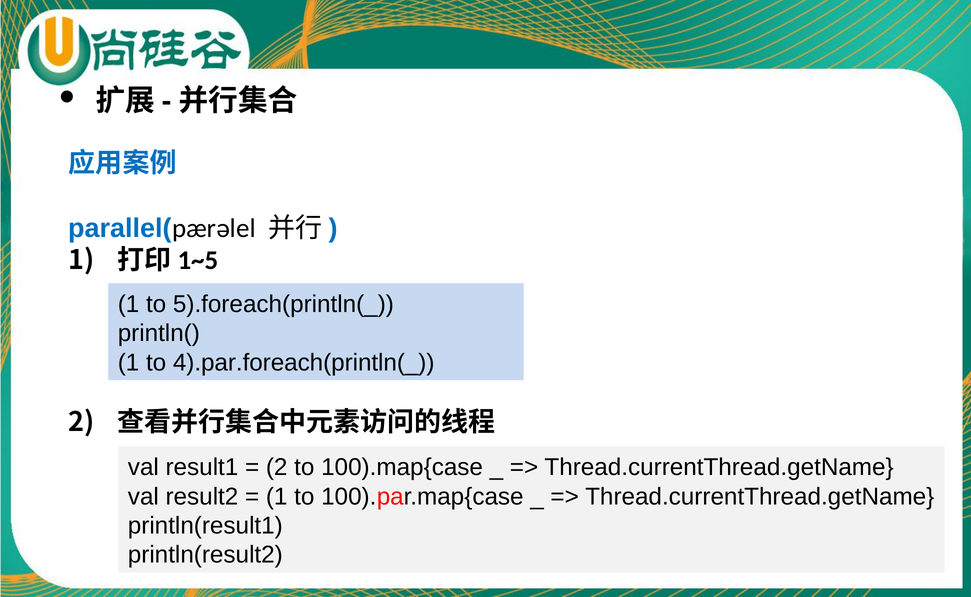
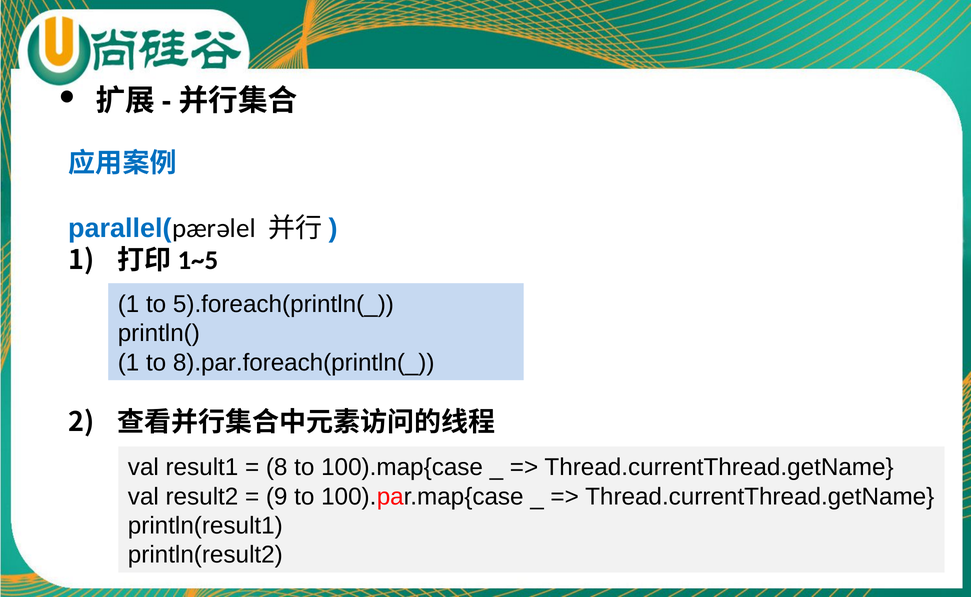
4).par.foreach(println(_: 4).par.foreach(println(_ -> 8).par.foreach(println(_
2 at (277, 467): 2 -> 8
1 at (277, 496): 1 -> 9
